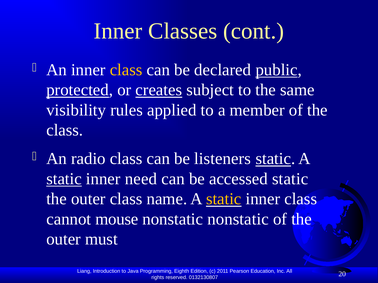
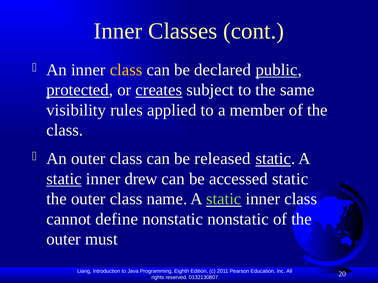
An radio: radio -> outer
listeners: listeners -> released
need: need -> drew
static at (224, 199) colour: yellow -> light green
mouse: mouse -> define
